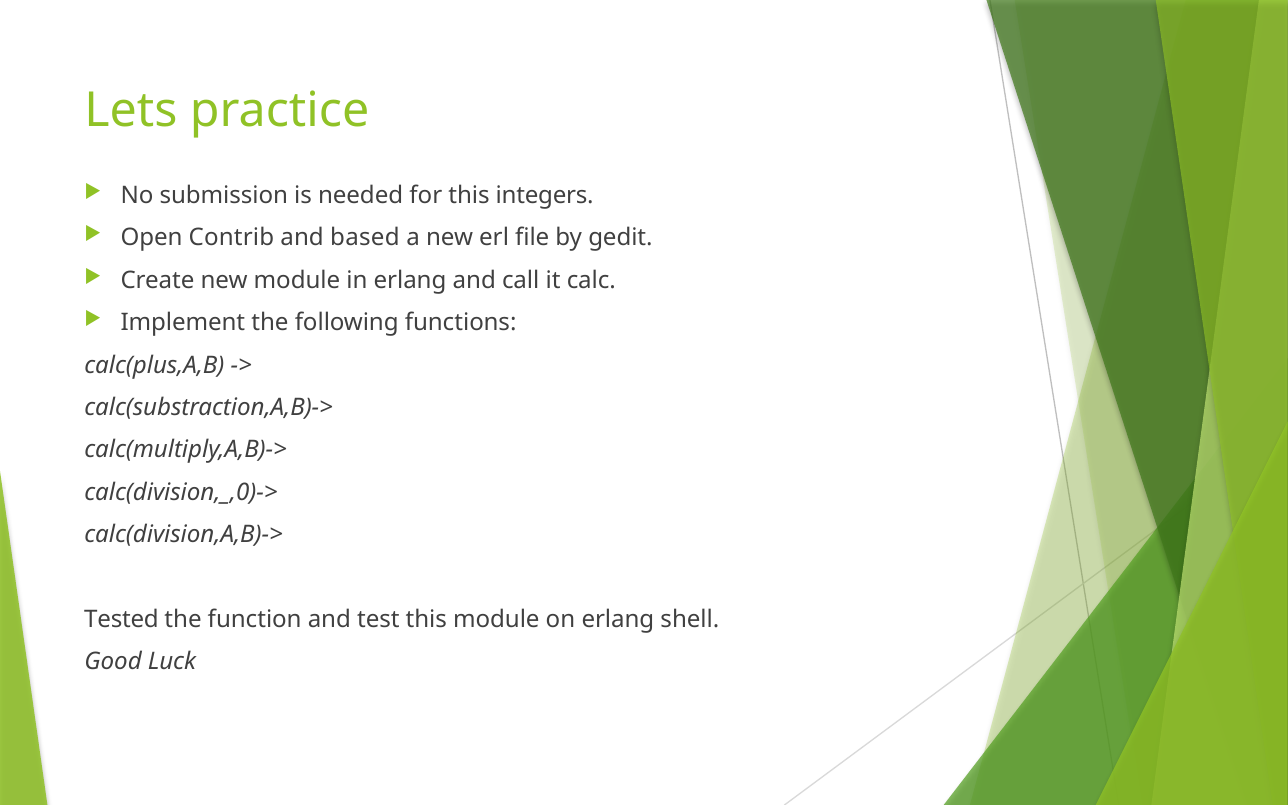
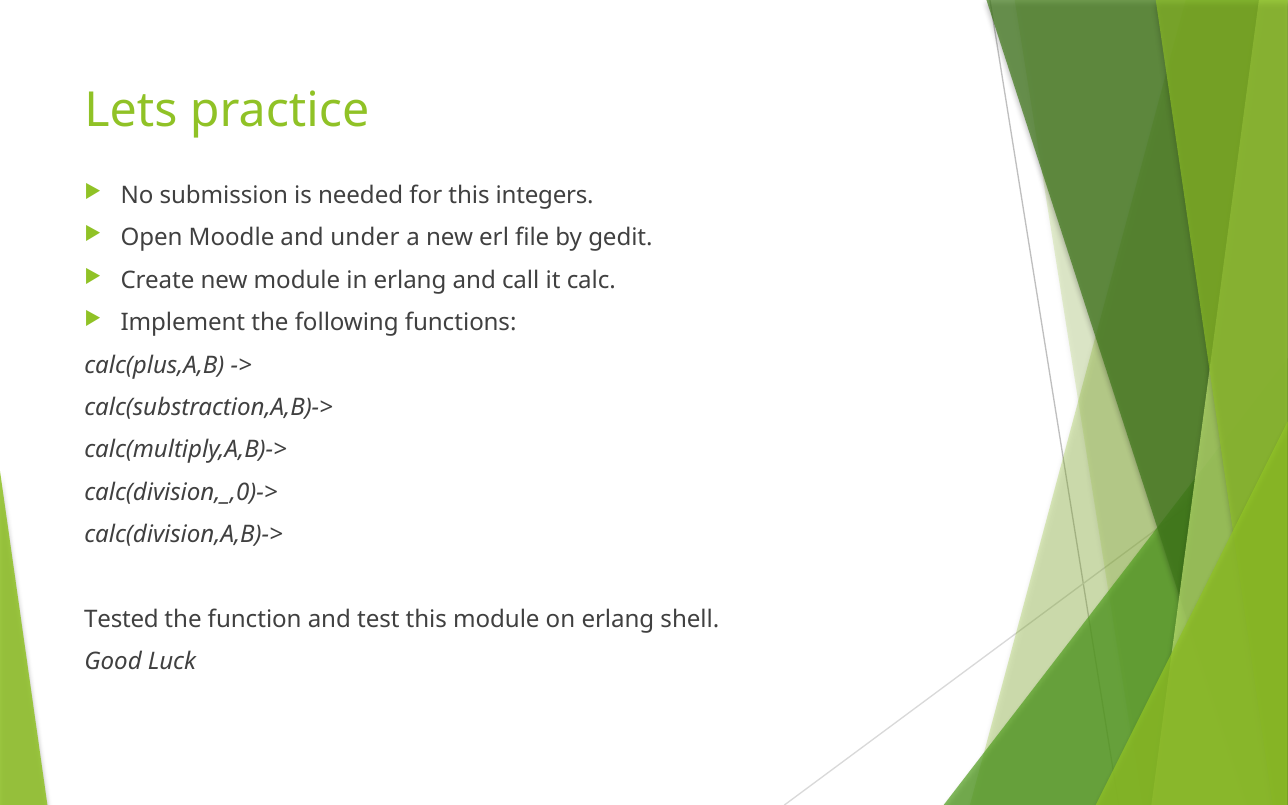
Contrib: Contrib -> Moodle
based: based -> under
